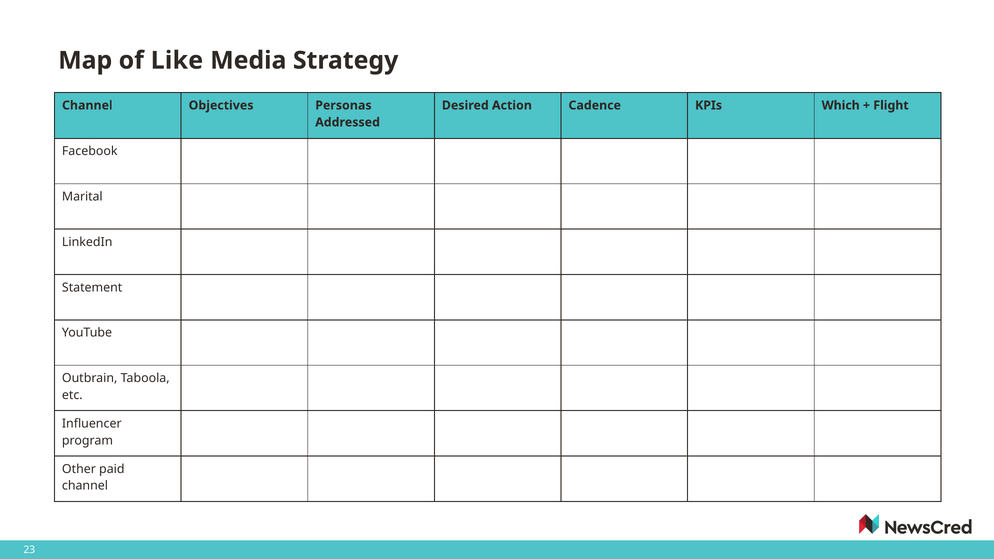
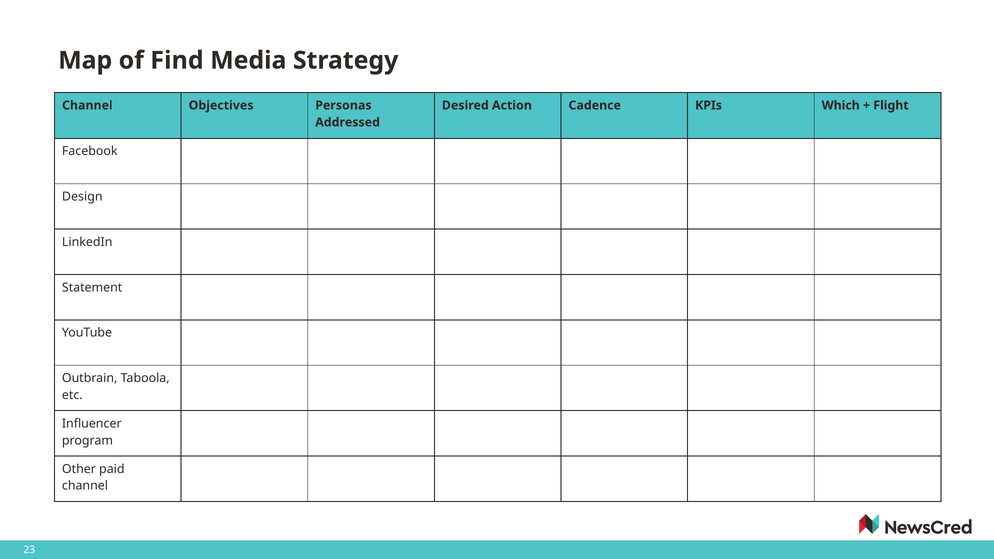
Like: Like -> Find
Marital: Marital -> Design
